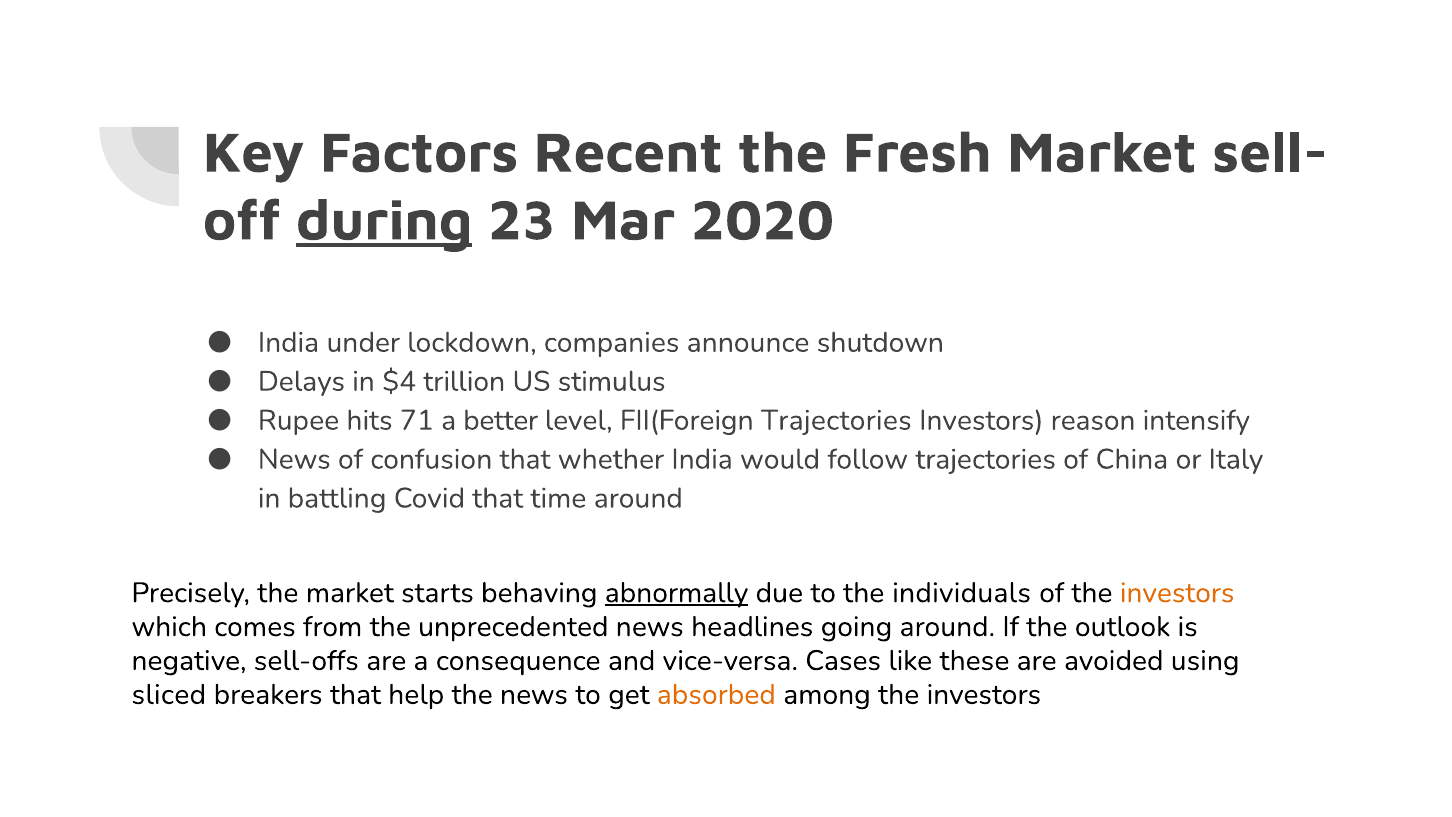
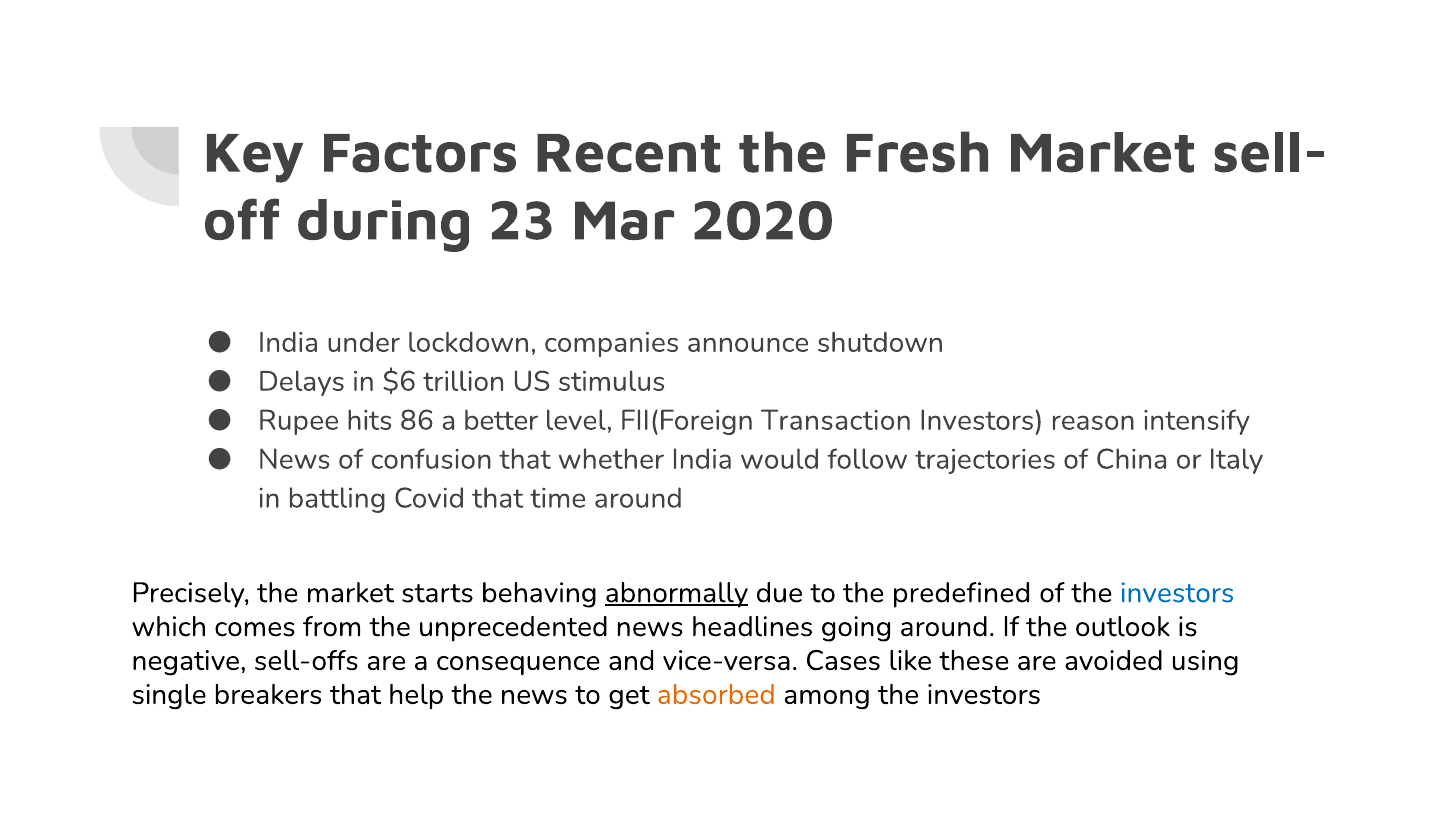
during underline: present -> none
$4: $4 -> $6
71: 71 -> 86
FII(Foreign Trajectories: Trajectories -> Transaction
individuals: individuals -> predefined
investors at (1177, 593) colour: orange -> blue
sliced: sliced -> single
